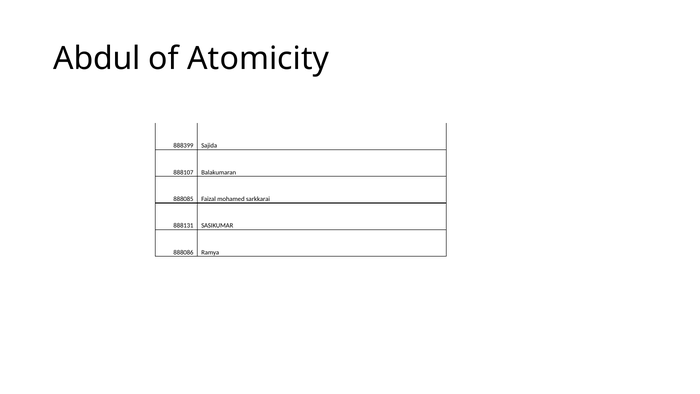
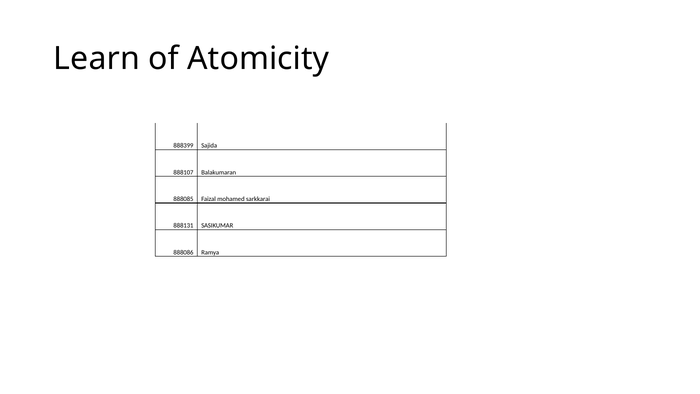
Abdul: Abdul -> Learn
